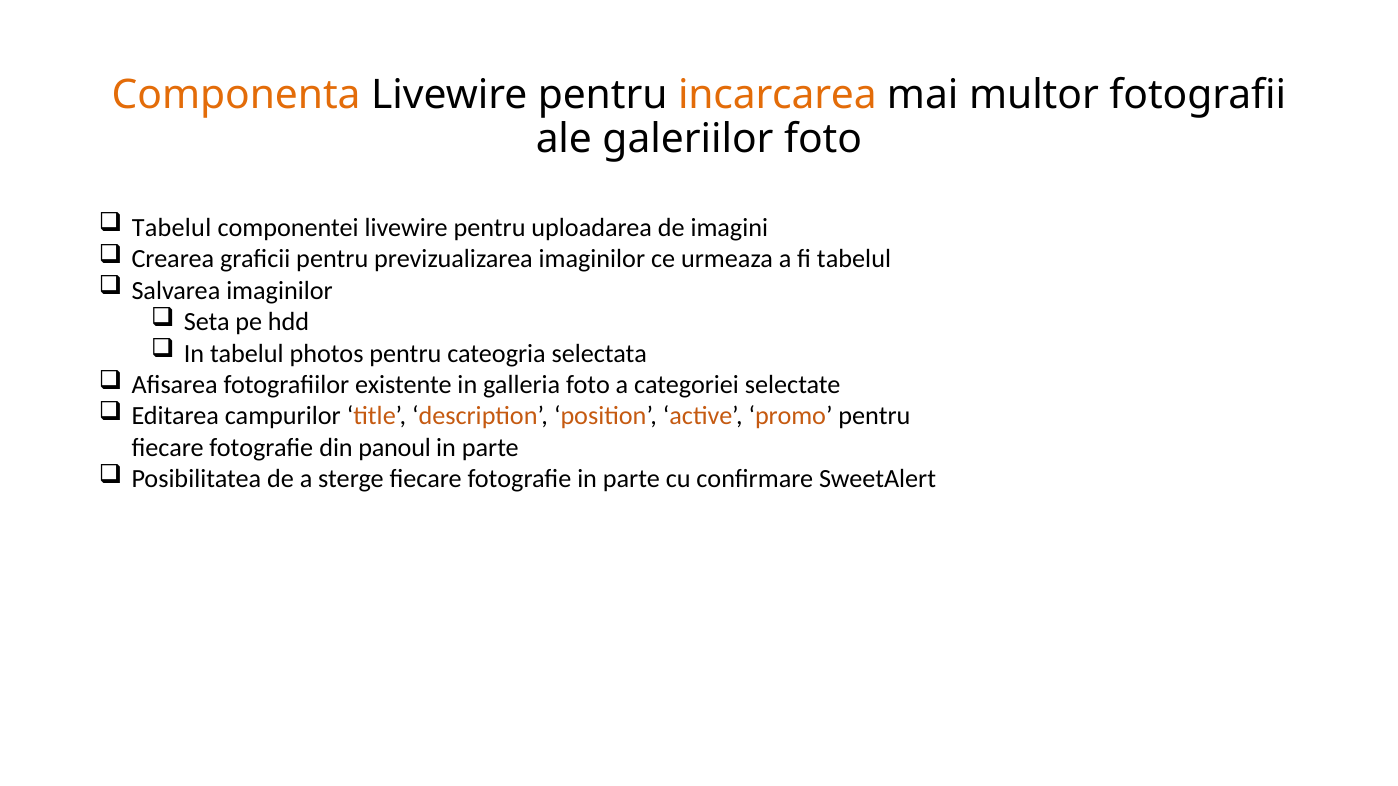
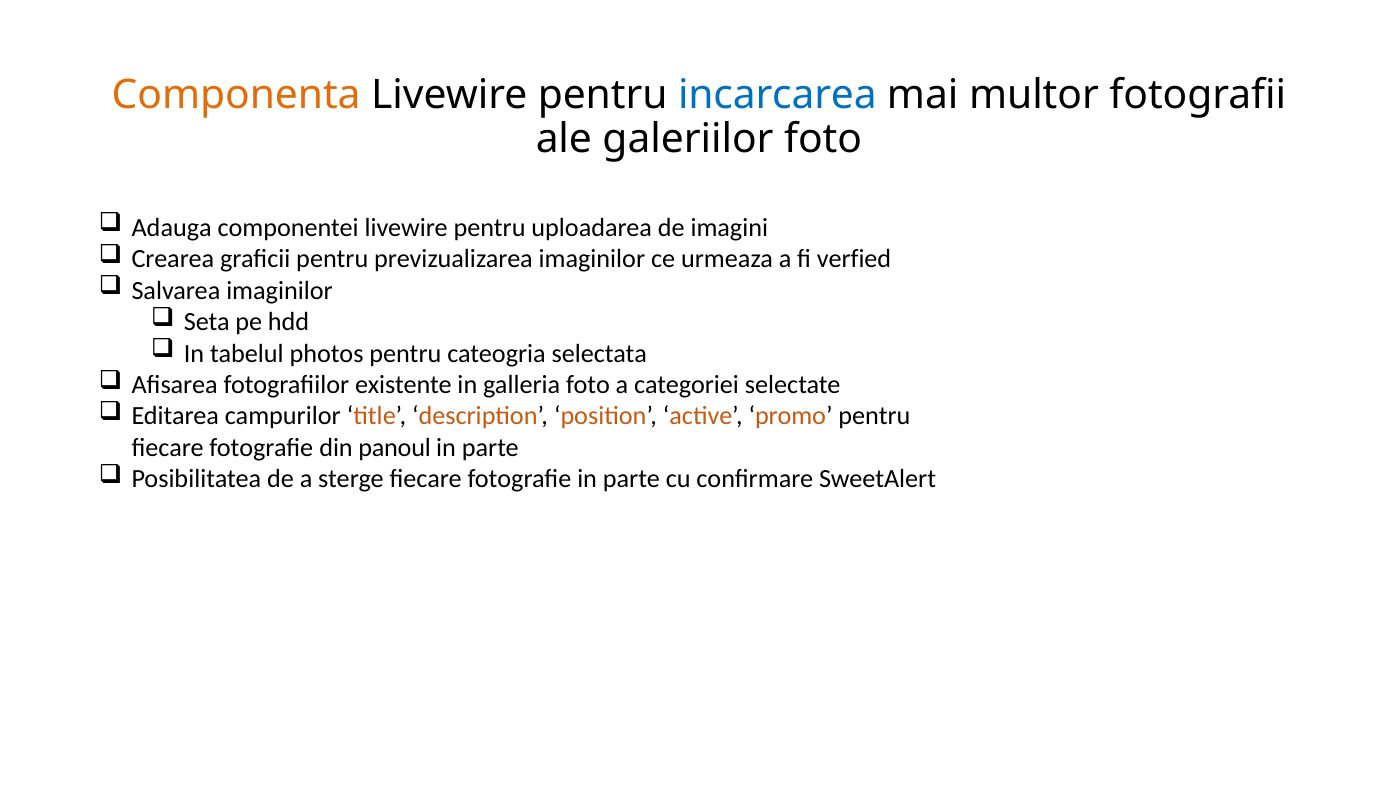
incarcarea colour: orange -> blue
Tabelul at (172, 228): Tabelul -> Adauga
fi tabelul: tabelul -> verfied
